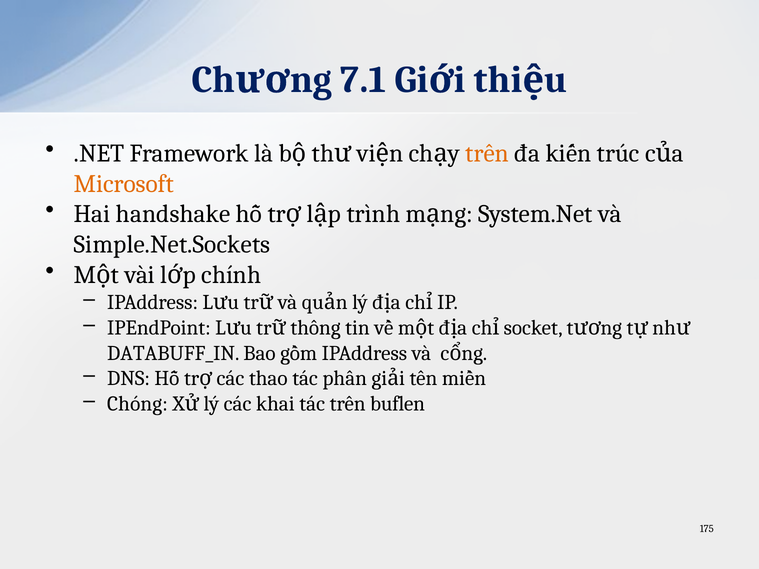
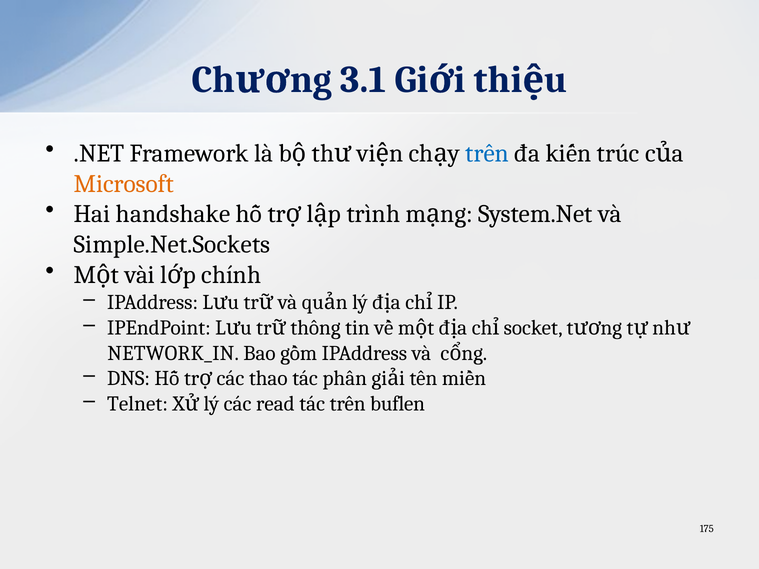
7.1: 7.1 -> 3.1
trên at (487, 154) colour: orange -> blue
DATABUFF_IN: DATABUFF_IN -> NETWORK_IN
Chóng: Chóng -> Telnet
khai: khai -> read
